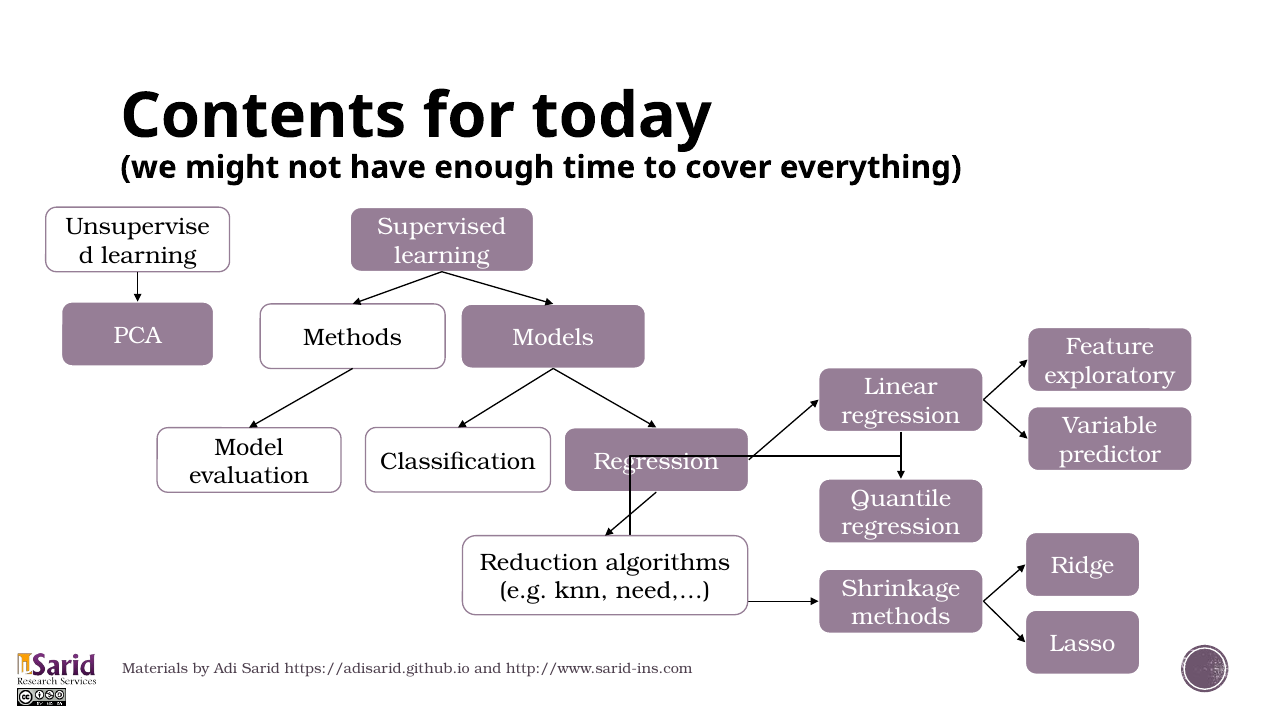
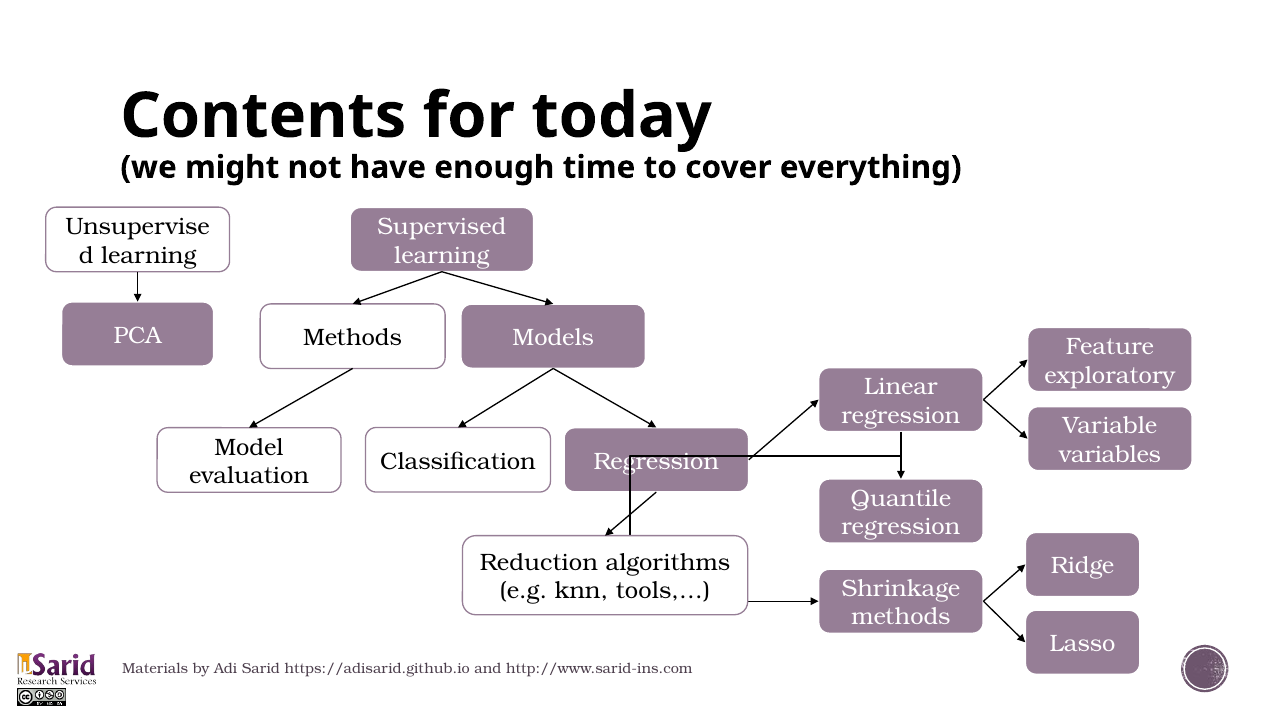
predictor: predictor -> variables
need,…: need,… -> tools,…
